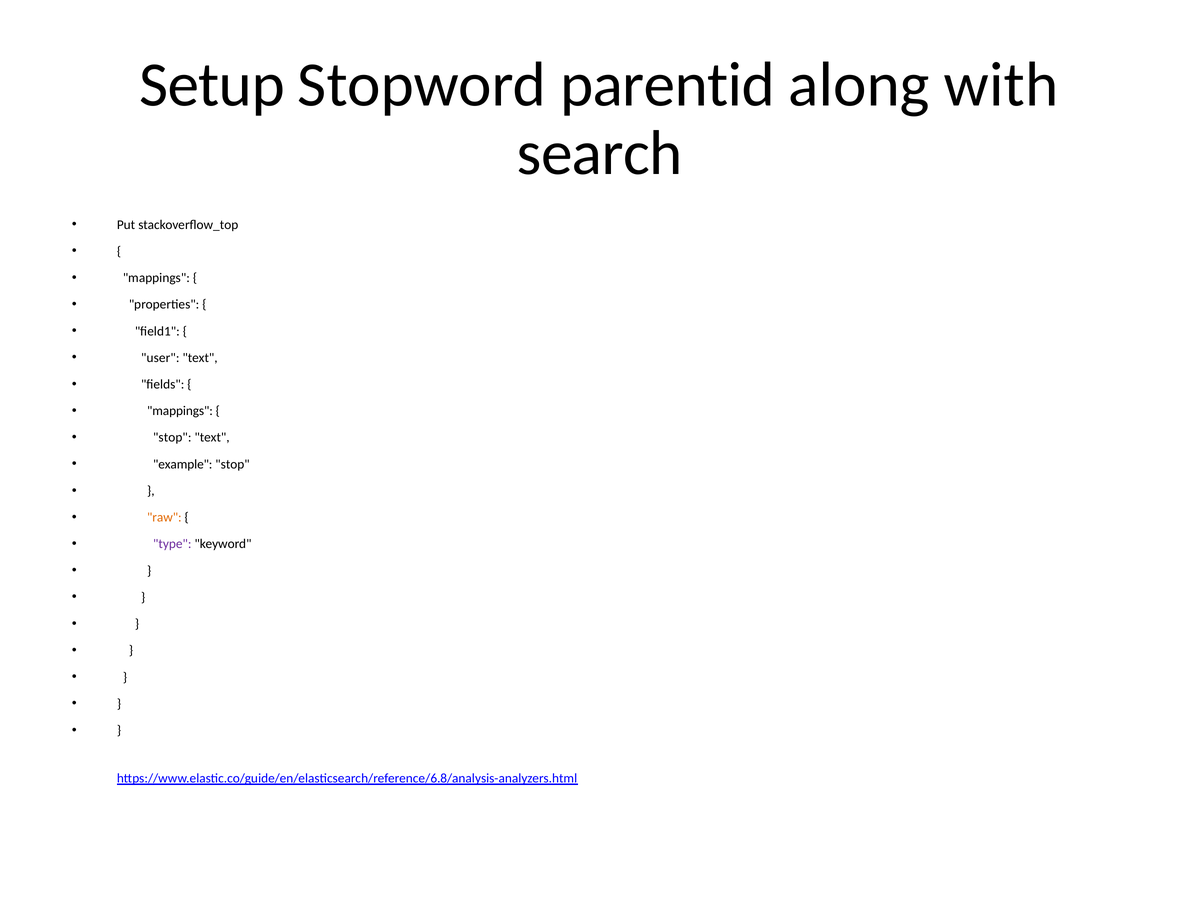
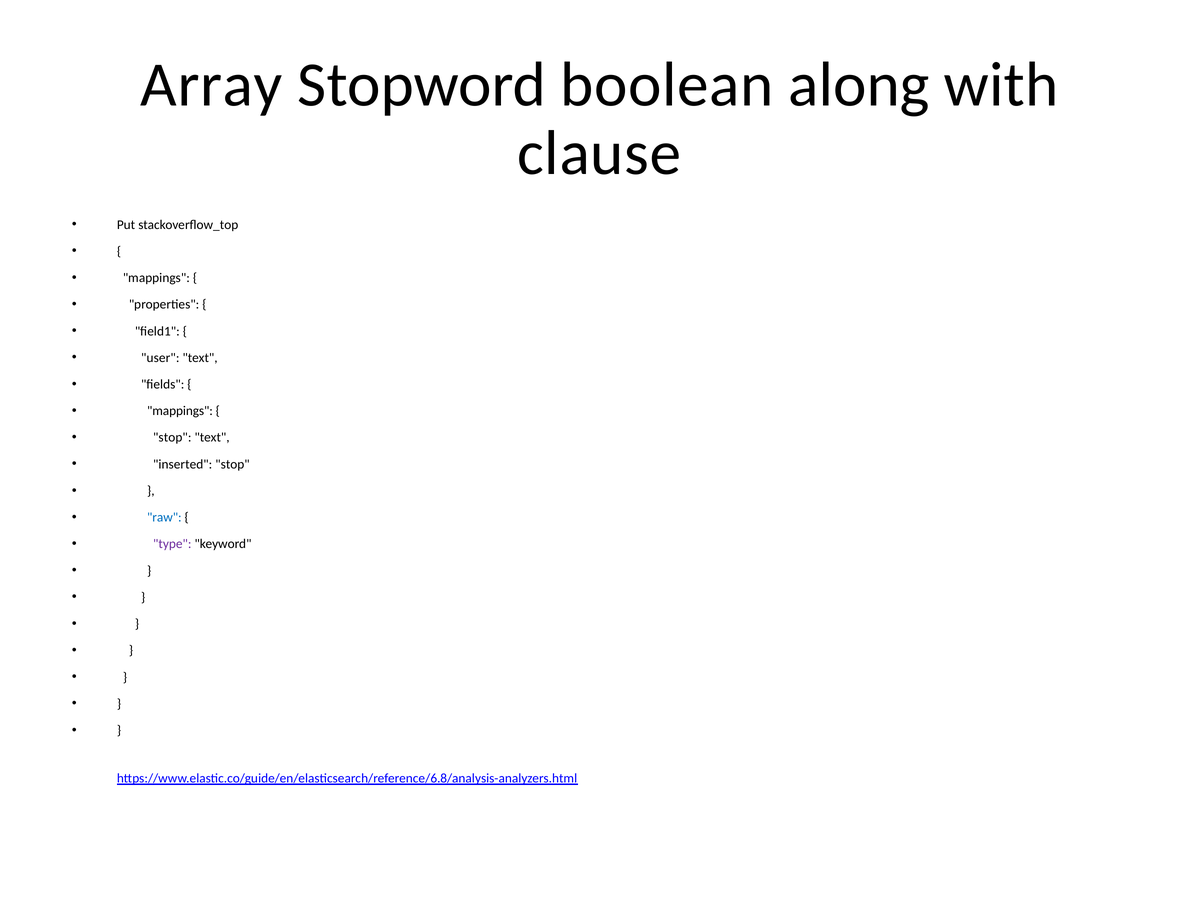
Setup: Setup -> Array
parentid: parentid -> boolean
search: search -> clause
example: example -> inserted
raw colour: orange -> blue
